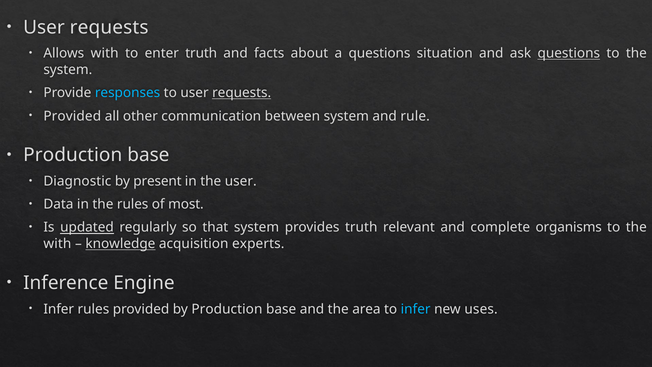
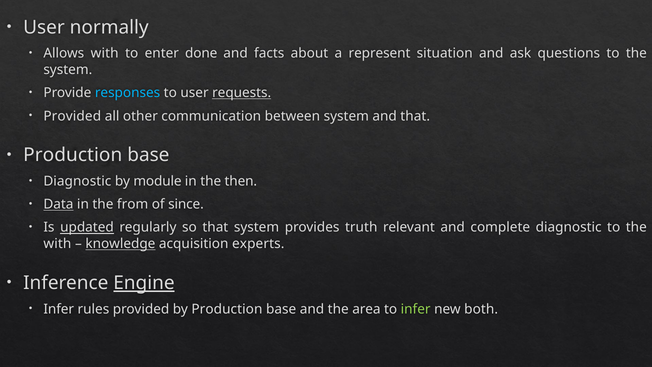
requests at (109, 27): requests -> normally
enter truth: truth -> done
a questions: questions -> represent
questions at (569, 53) underline: present -> none
and rule: rule -> that
present: present -> module
the user: user -> then
Data underline: none -> present
the rules: rules -> from
most: most -> since
complete organisms: organisms -> diagnostic
Engine underline: none -> present
infer at (416, 309) colour: light blue -> light green
uses: uses -> both
